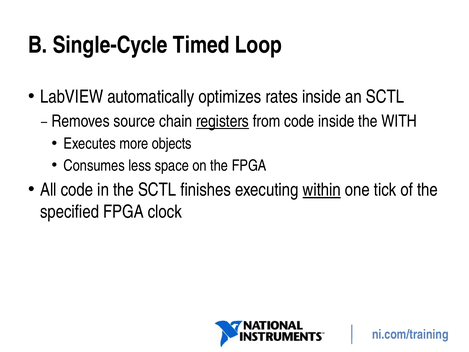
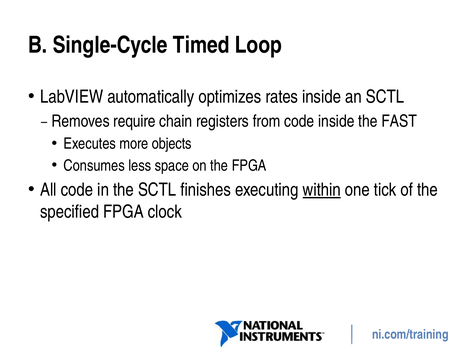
source: source -> require
registers underline: present -> none
WITH: WITH -> FAST
